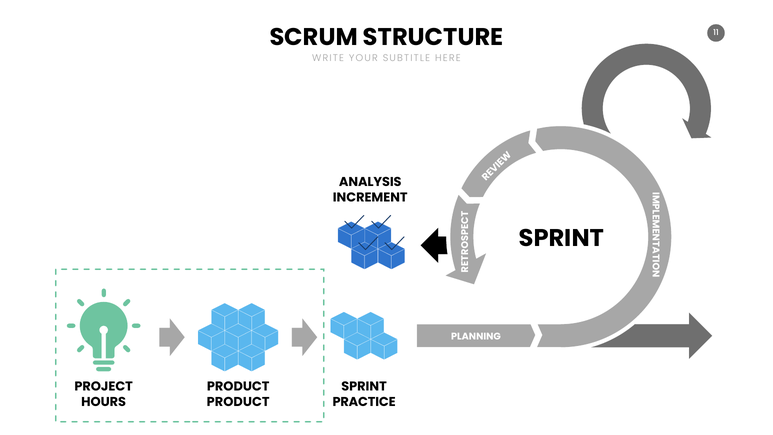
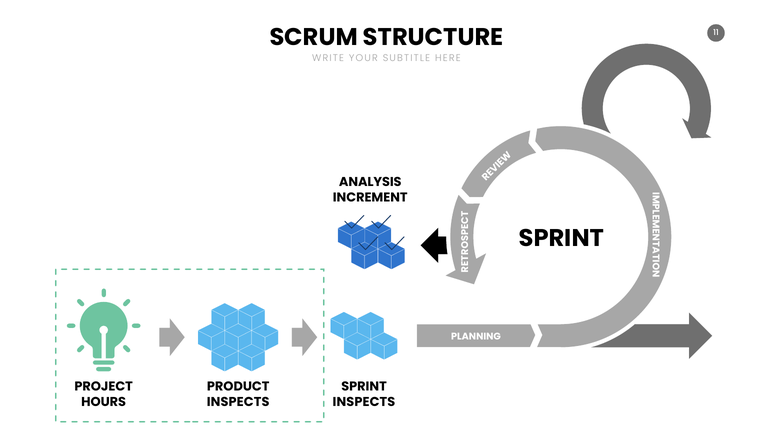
PRODUCT at (238, 402): PRODUCT -> INSPECTS
PRACTICE at (364, 402): PRACTICE -> INSPECTS
